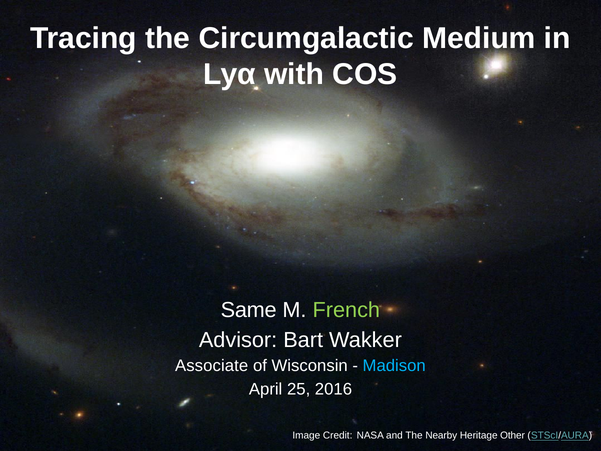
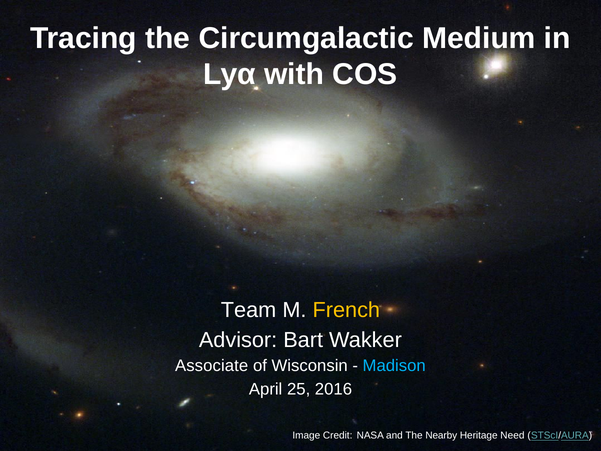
Same: Same -> Team
French colour: light green -> yellow
Other: Other -> Need
